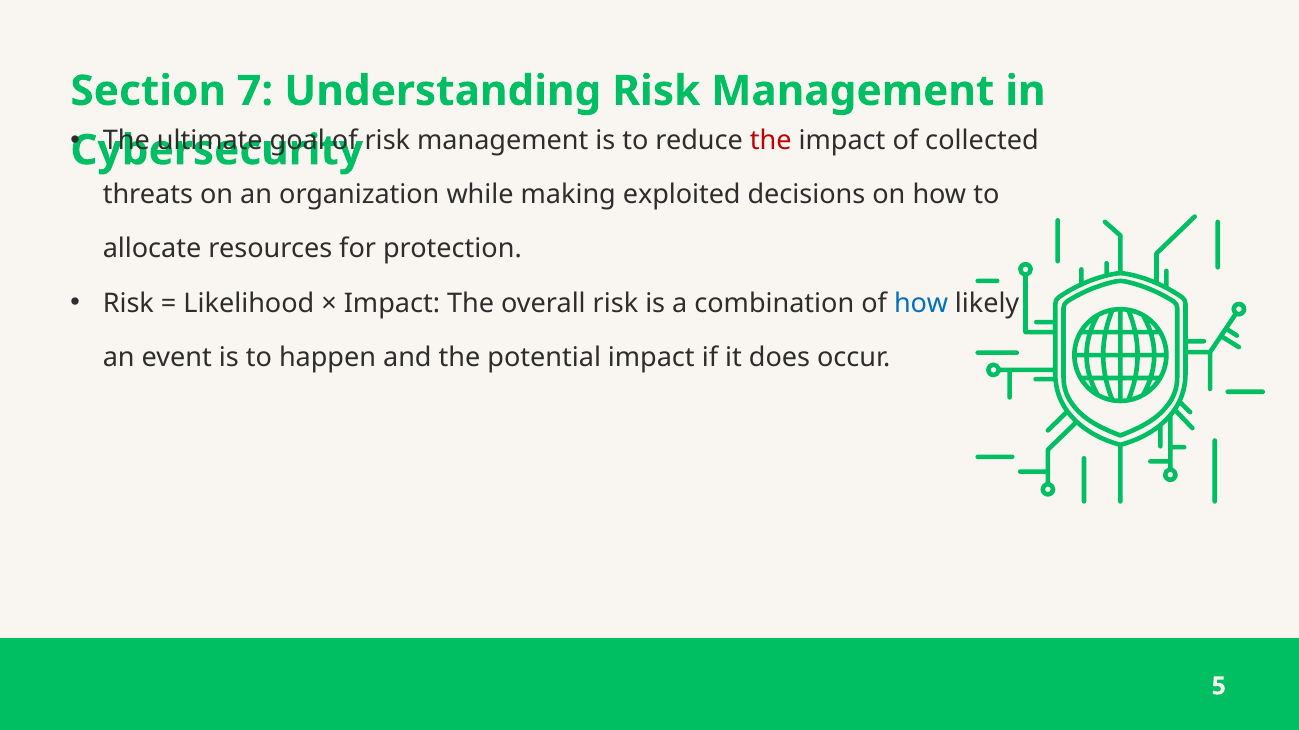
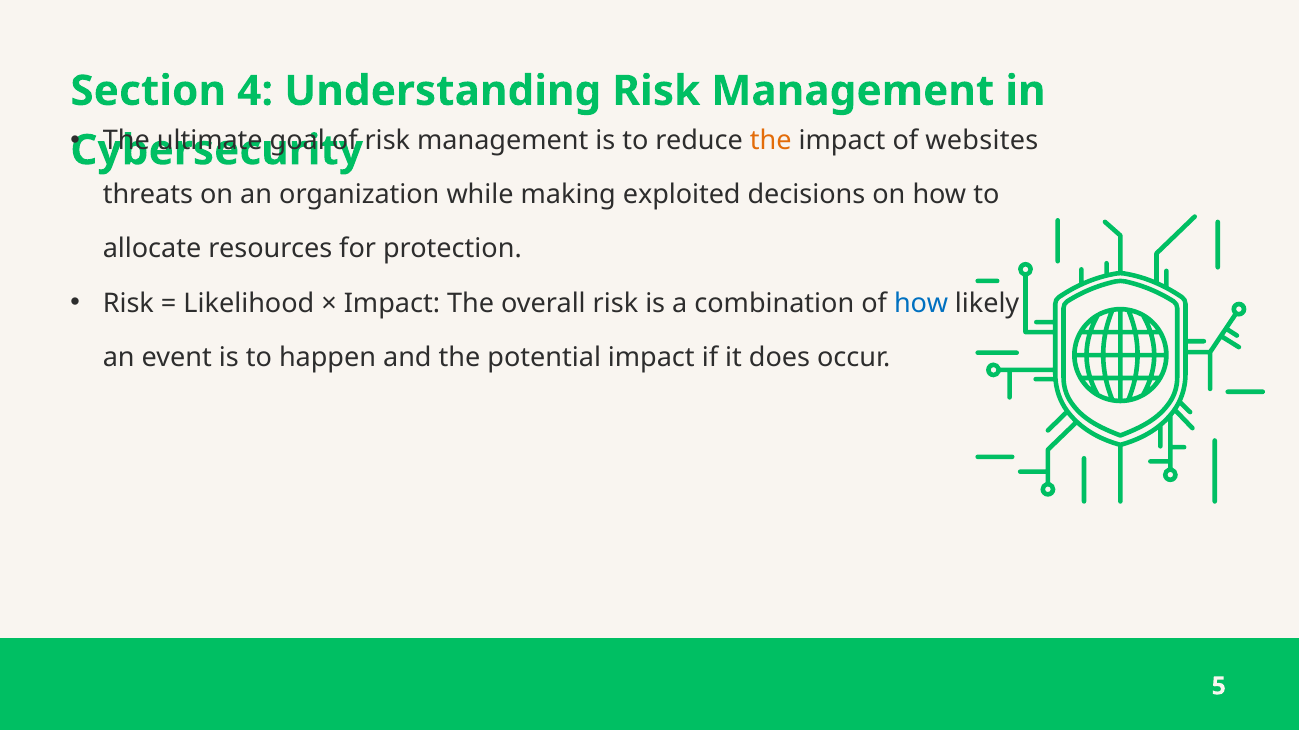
7: 7 -> 4
the at (771, 141) colour: red -> orange
collected: collected -> websites
